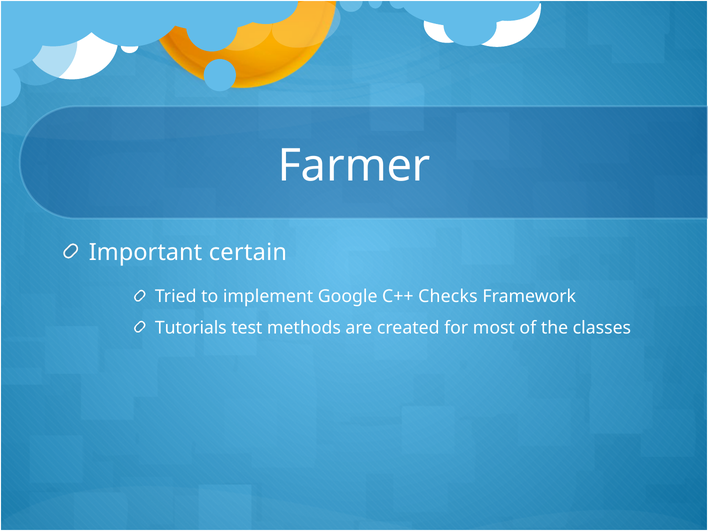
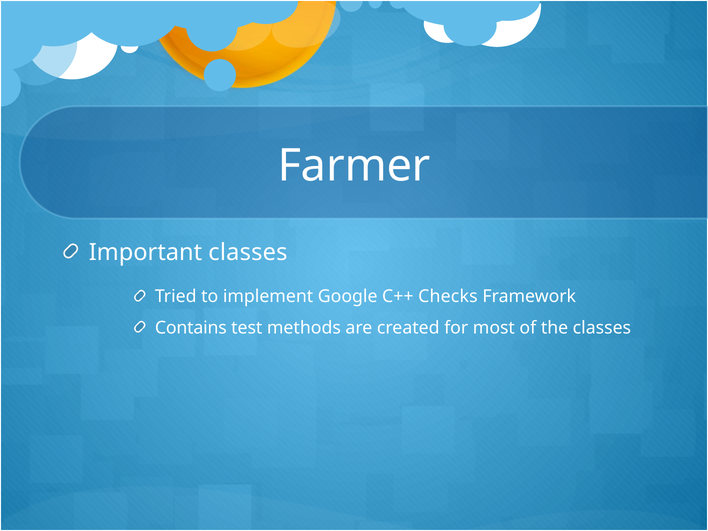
Important certain: certain -> classes
Tutorials: Tutorials -> Contains
